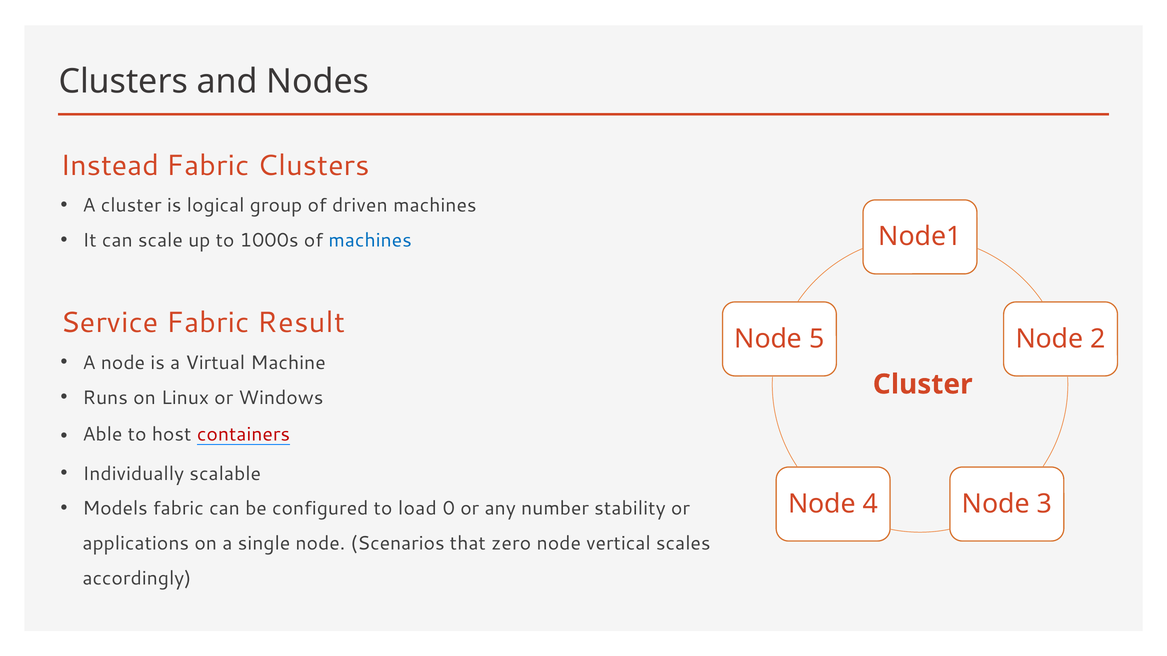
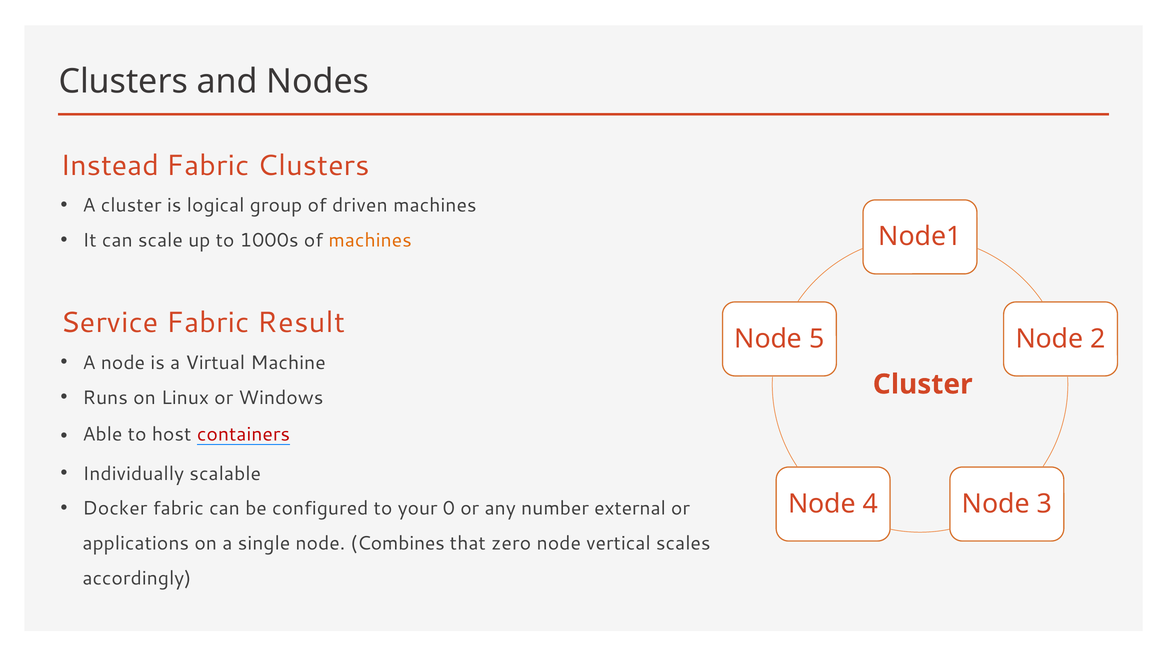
machines at (370, 241) colour: blue -> orange
Models: Models -> Docker
load: load -> your
stability: stability -> external
Scenarios: Scenarios -> Combines
